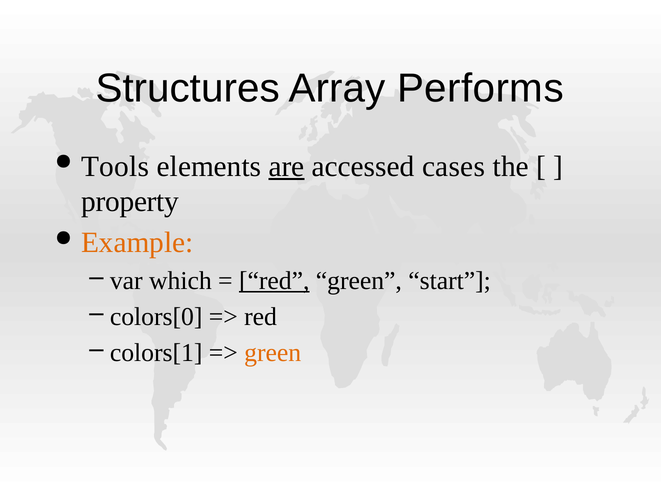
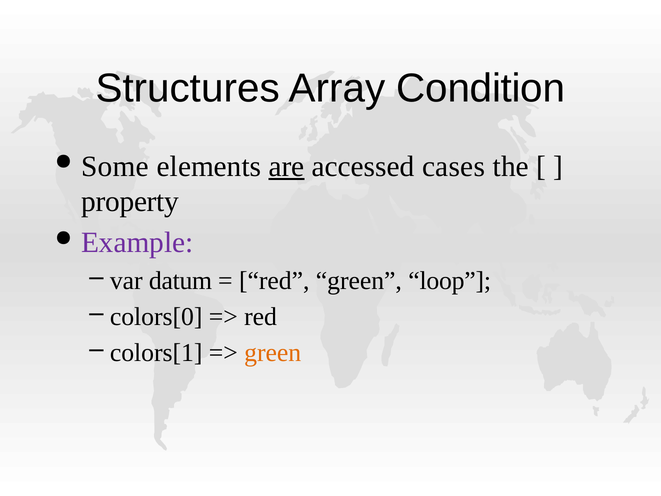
Performs: Performs -> Condition
Tools: Tools -> Some
Example colour: orange -> purple
which: which -> datum
red at (274, 281) underline: present -> none
start: start -> loop
